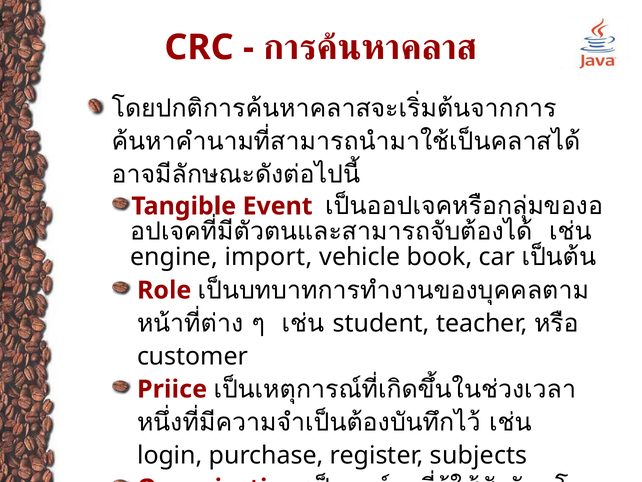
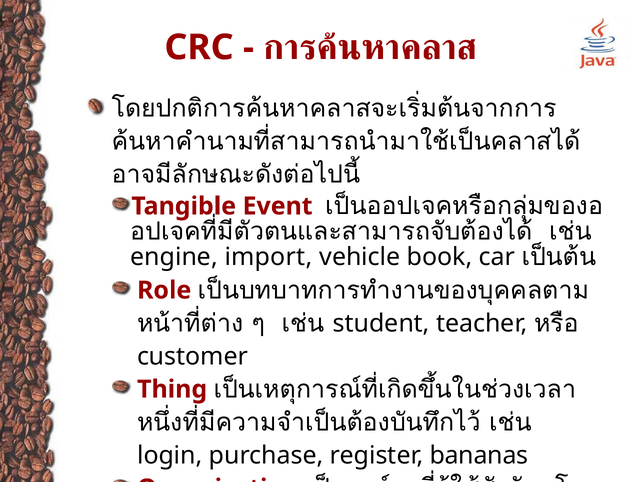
Priice: Priice -> Thing
subjects: subjects -> bananas
